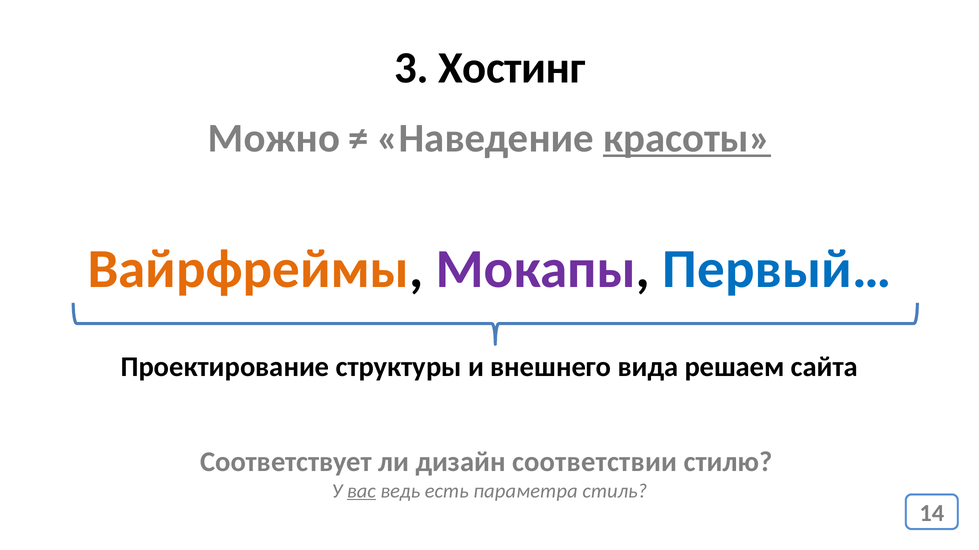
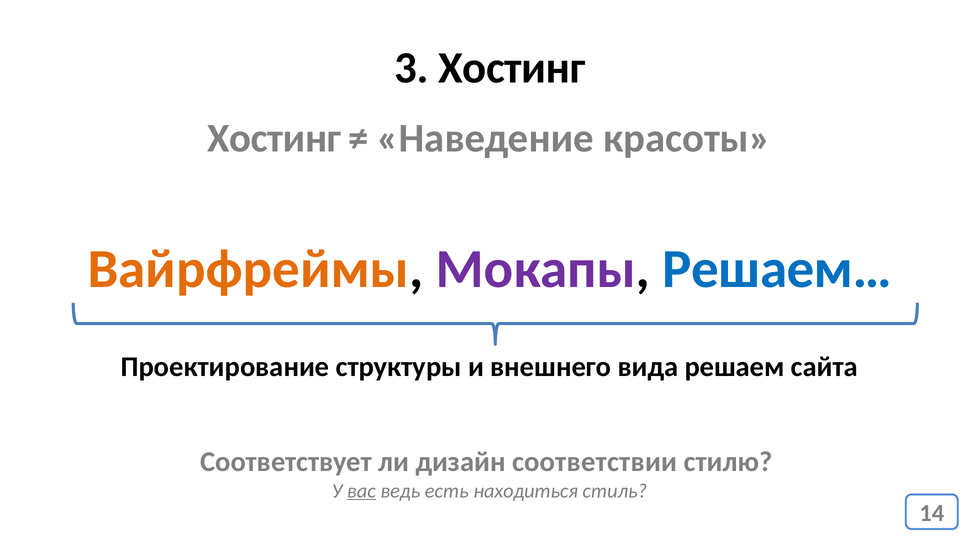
Можно at (274, 139): Можно -> Хостинг
красоты underline: present -> none
Первый…: Первый… -> Решаем…
параметра: параметра -> находиться
